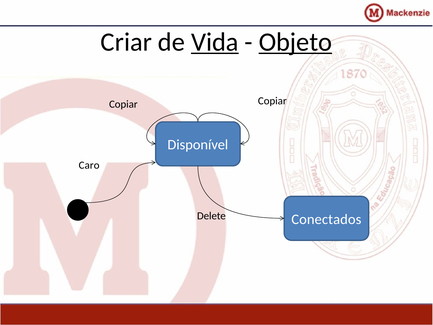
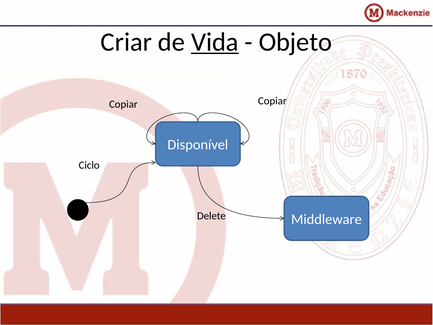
Objeto underline: present -> none
Caro: Caro -> Ciclo
Conectados: Conectados -> Middleware
